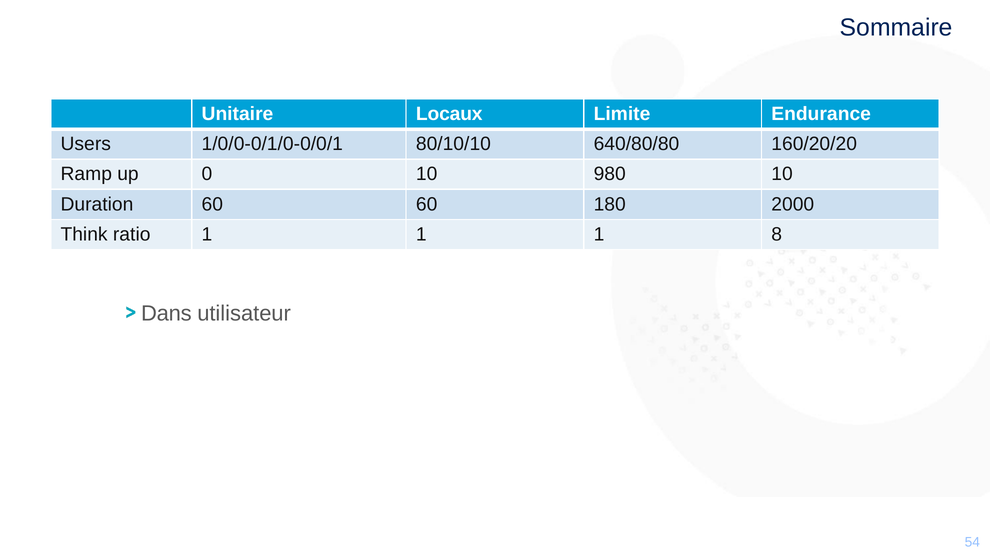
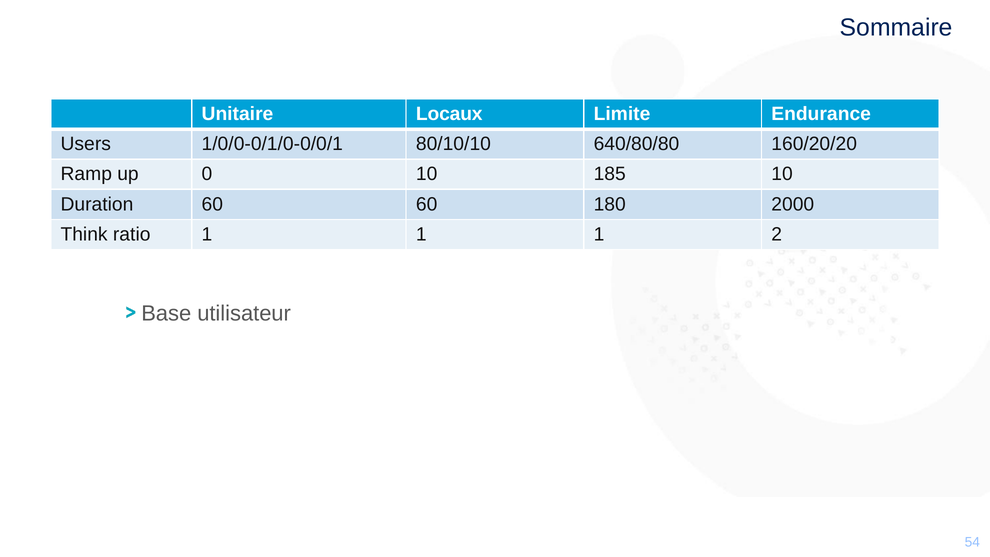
980: 980 -> 185
8: 8 -> 2
Dans: Dans -> Base
